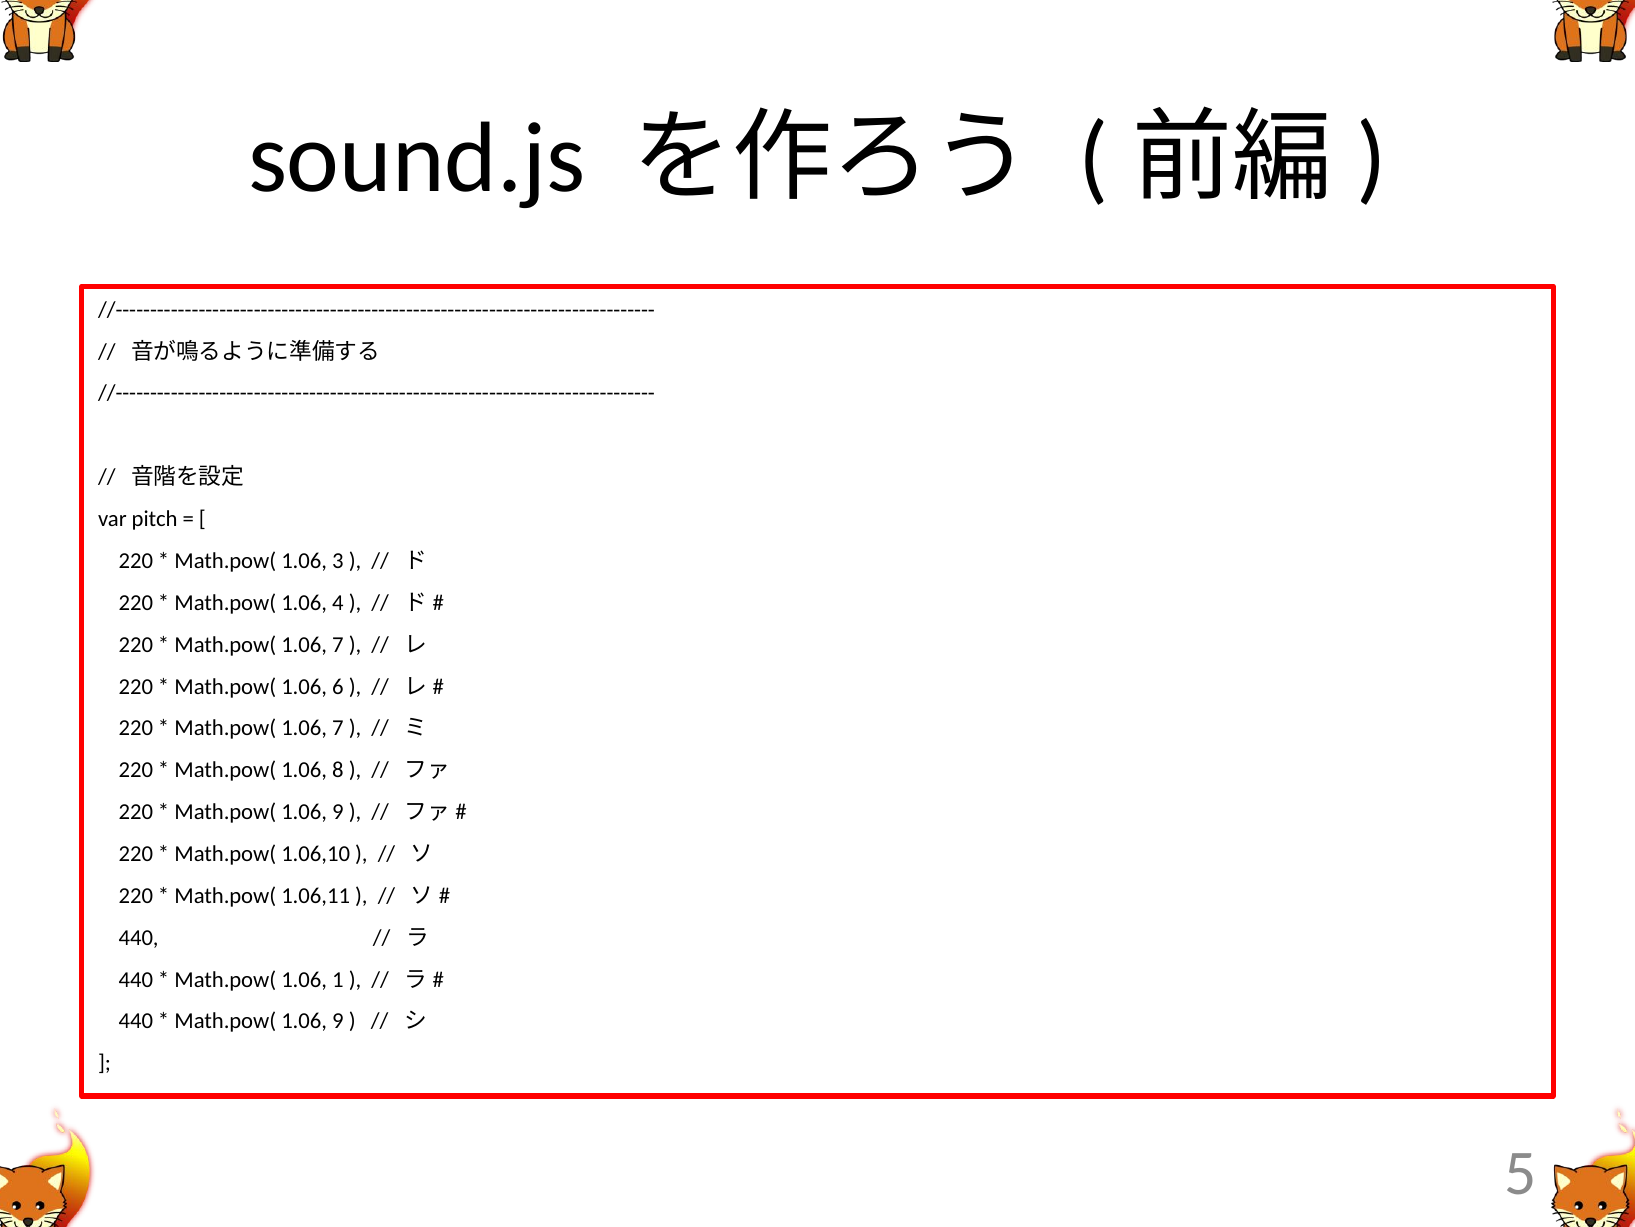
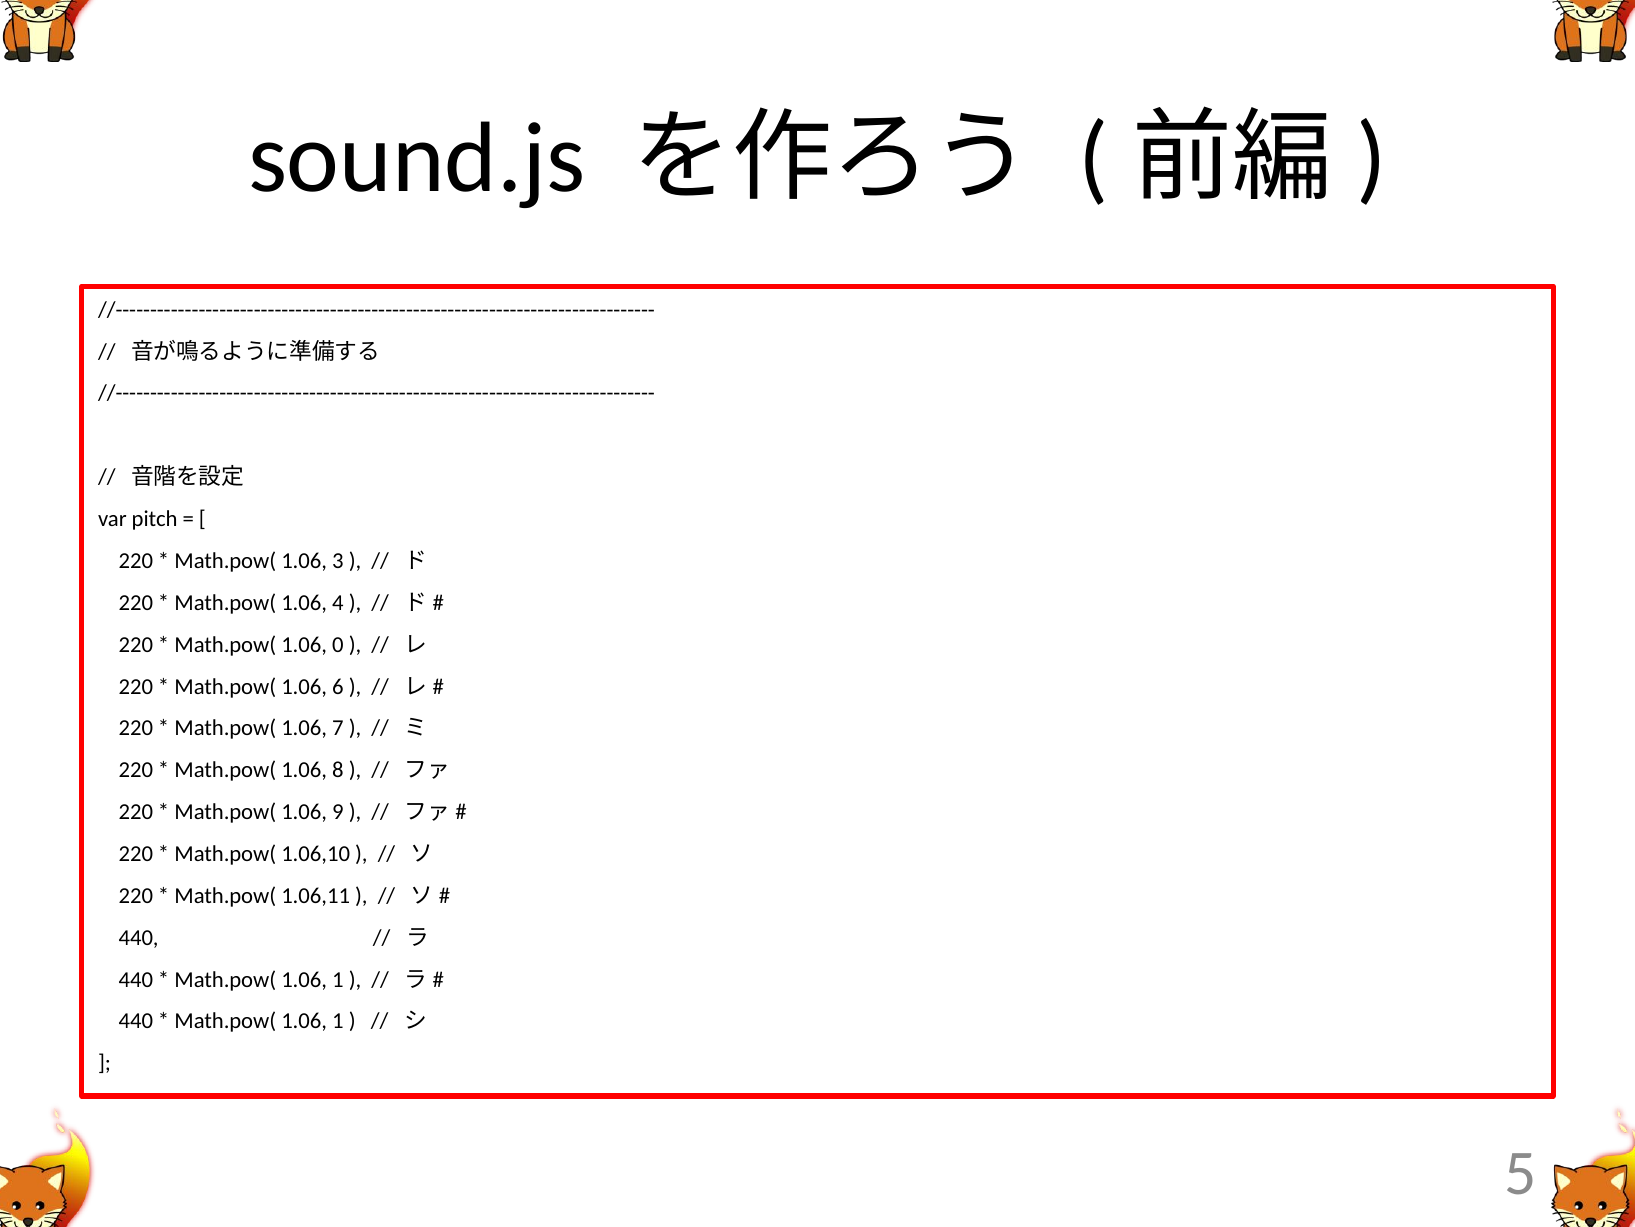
7 at (338, 644): 7 -> 0
9 at (338, 1021): 9 -> 1
